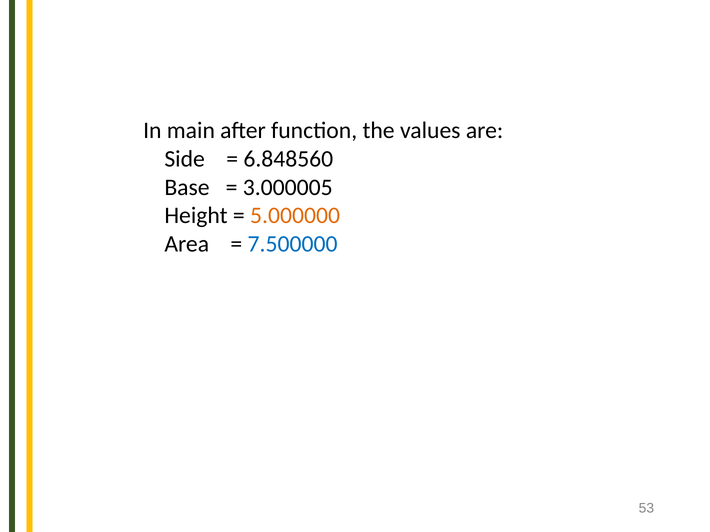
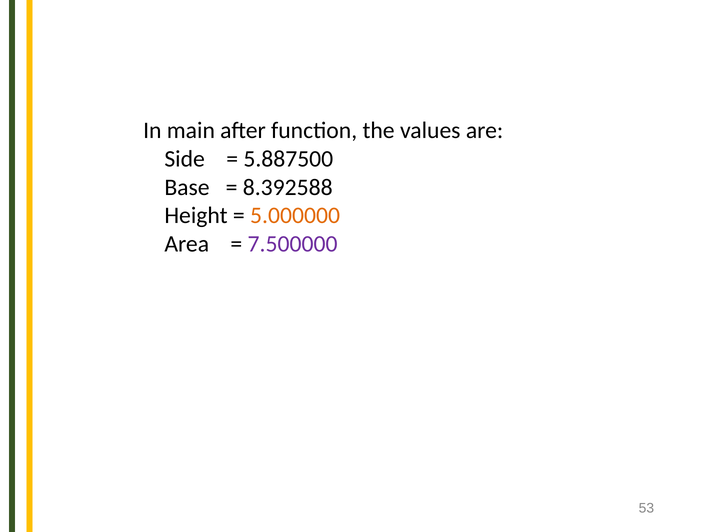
6.848560: 6.848560 -> 5.887500
3.000005: 3.000005 -> 8.392588
7.500000 colour: blue -> purple
